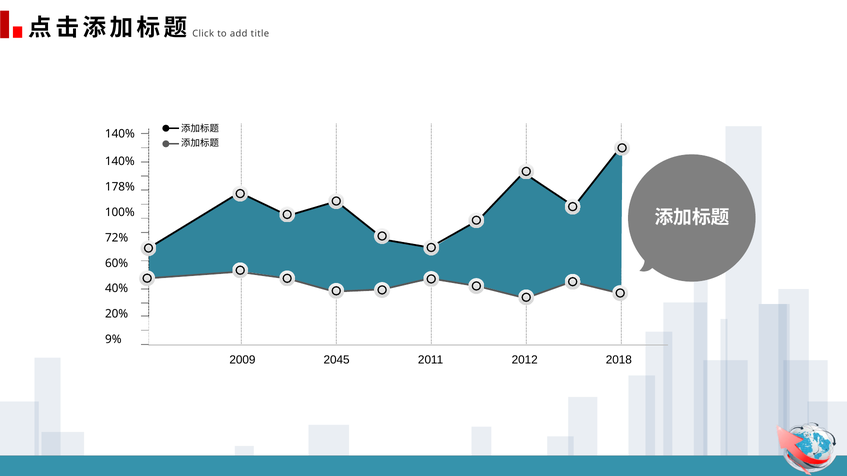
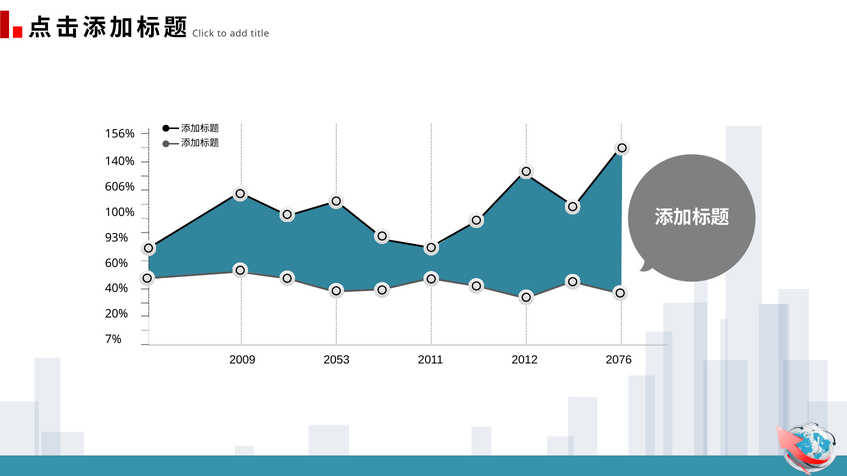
140% at (120, 134): 140% -> 156%
178%: 178% -> 606%
72%: 72% -> 93%
9%: 9% -> 7%
2045: 2045 -> 2053
2018: 2018 -> 2076
